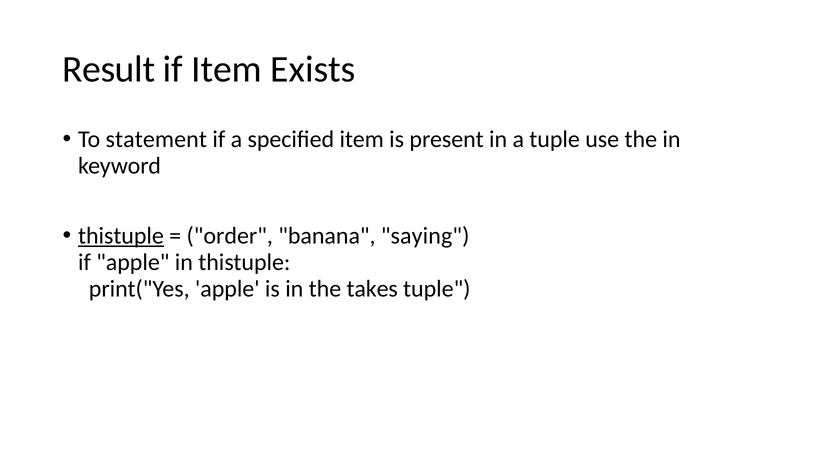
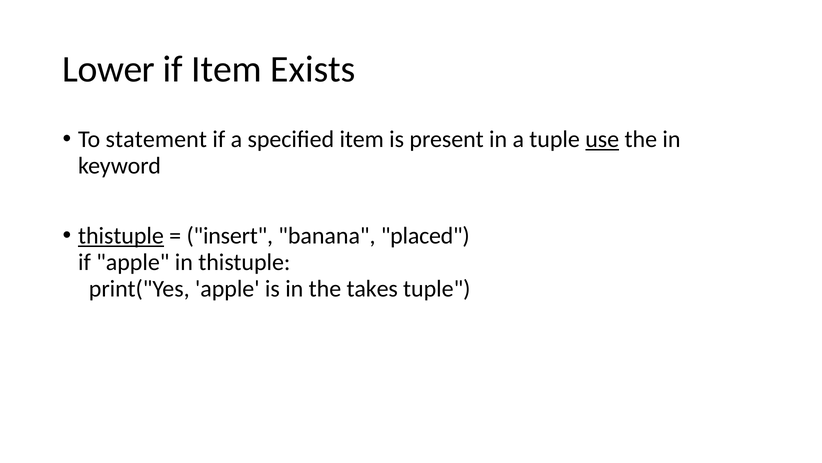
Result: Result -> Lower
use underline: none -> present
order: order -> insert
saying: saying -> placed
